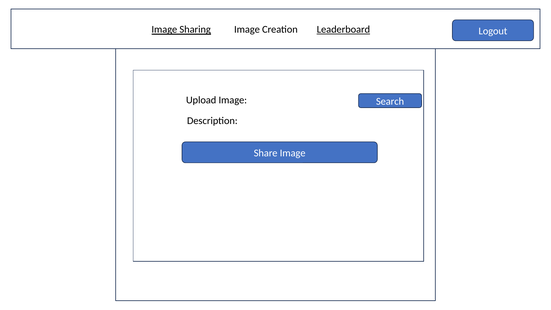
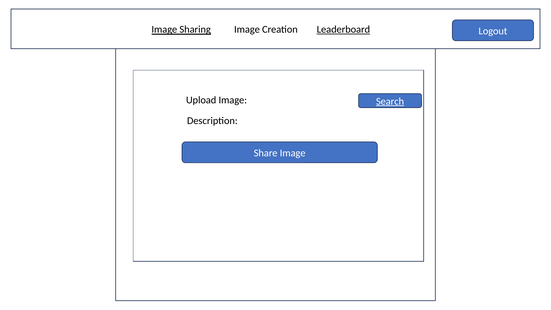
Search underline: none -> present
